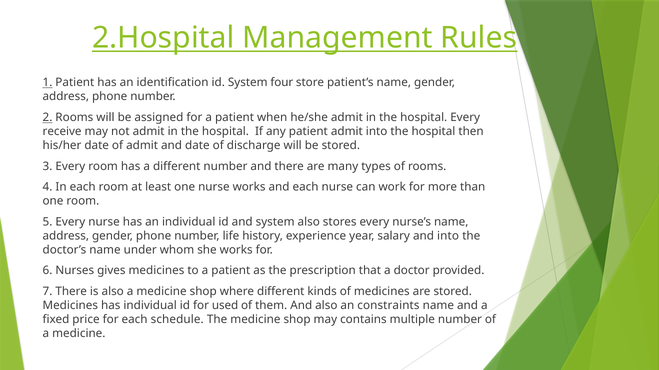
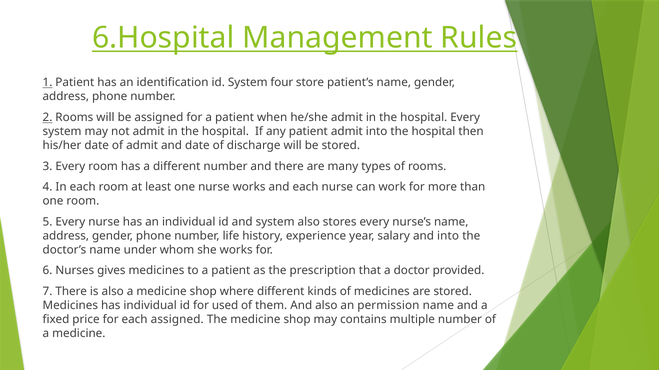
2.Hospital: 2.Hospital -> 6.Hospital
receive at (62, 132): receive -> system
constraints: constraints -> permission
each schedule: schedule -> assigned
